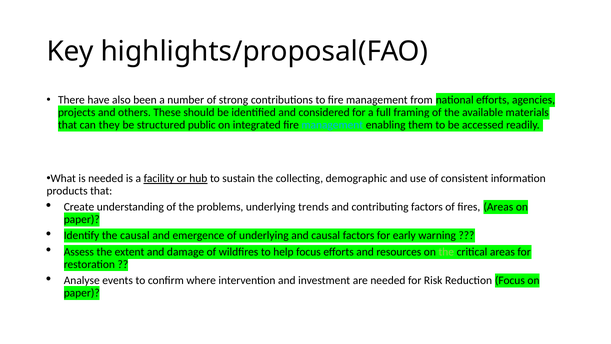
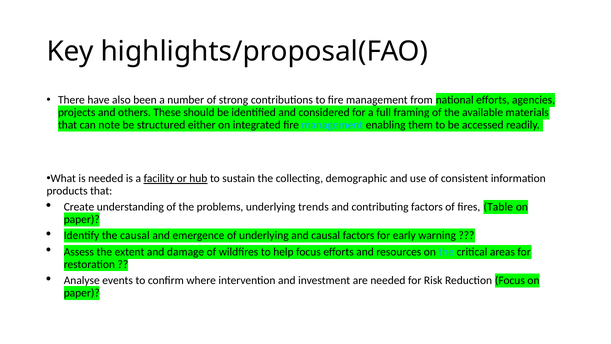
they: they -> note
public: public -> either
fires Areas: Areas -> Table
the at (446, 252) colour: light green -> light blue
